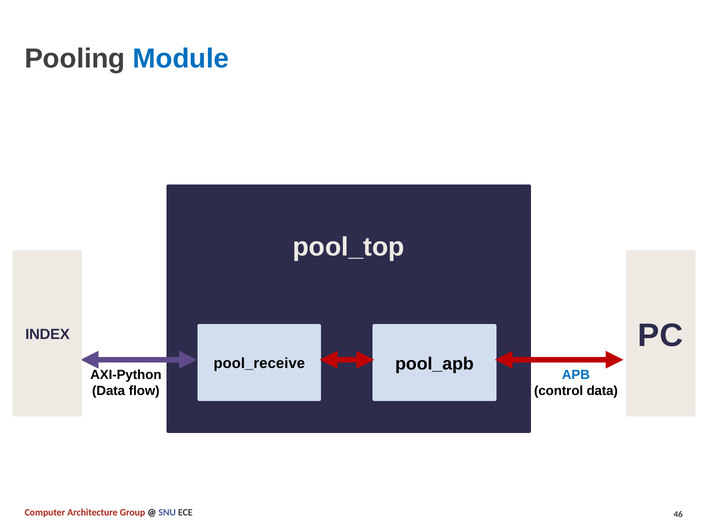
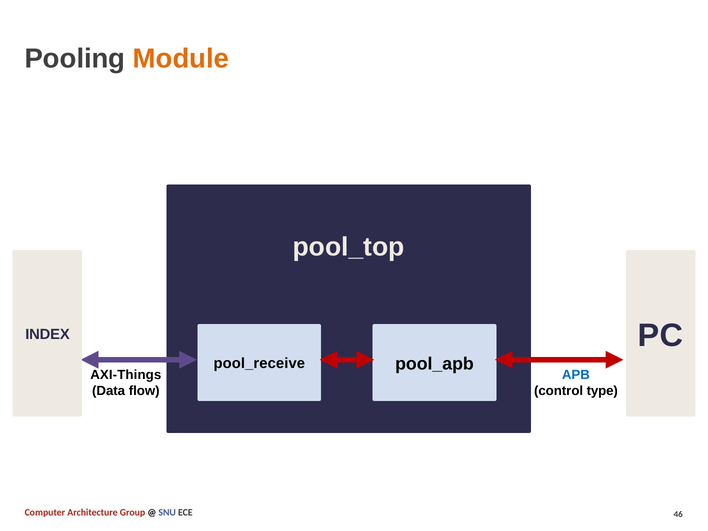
Module colour: blue -> orange
AXI-Python: AXI-Python -> AXI-Things
control data: data -> type
